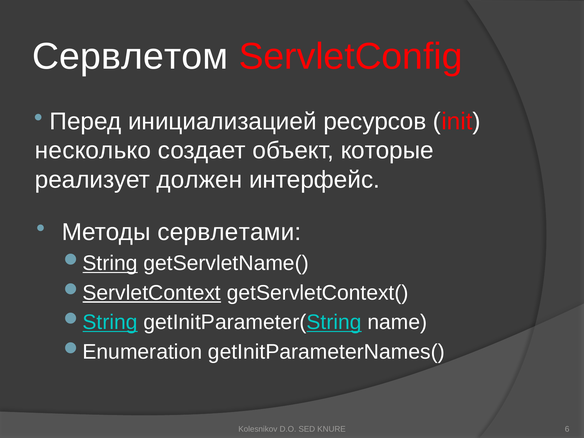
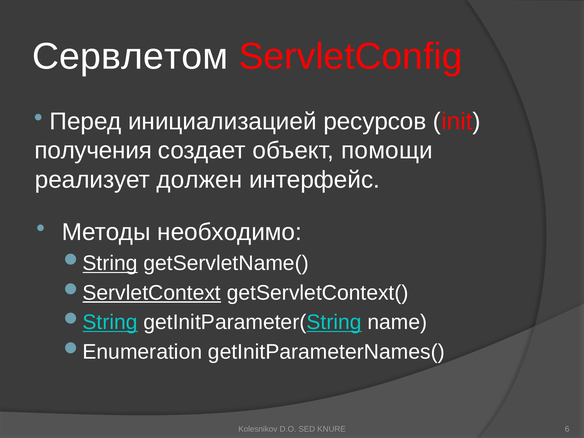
несколько: несколько -> получения
которые: которые -> помощи
сервлетами: сервлетами -> необходимо
